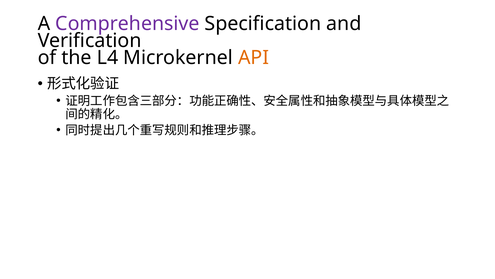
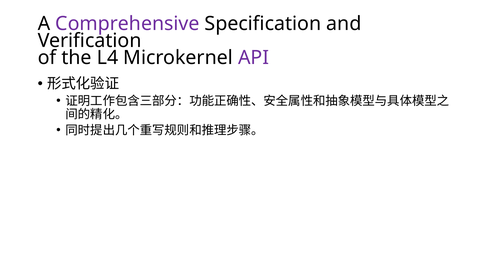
API colour: orange -> purple
